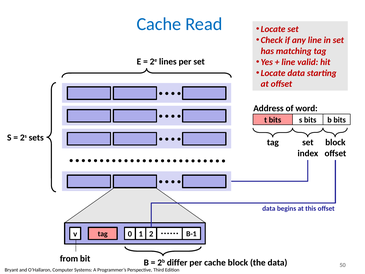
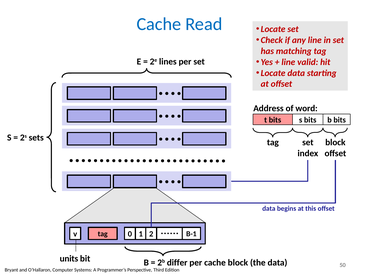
from: from -> units
